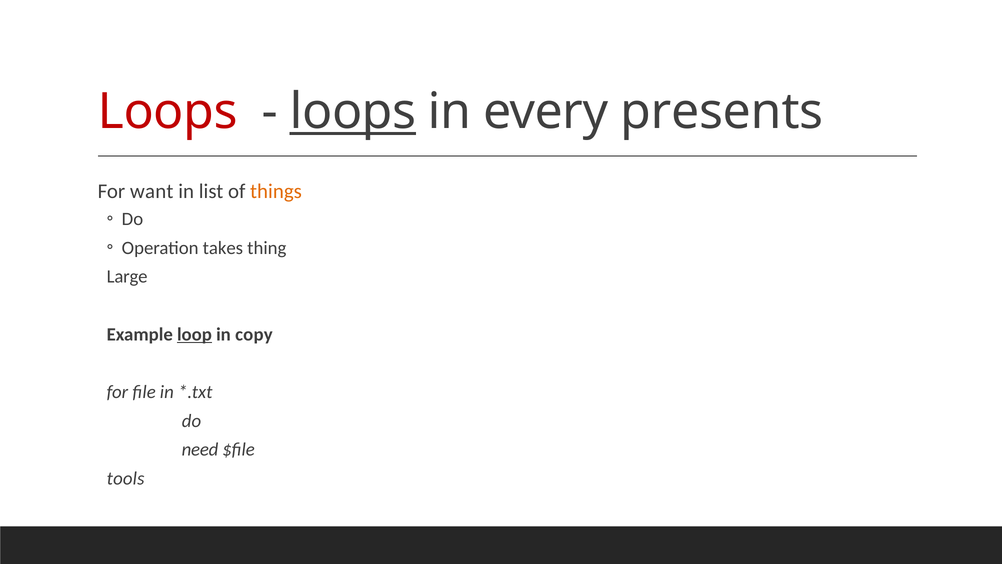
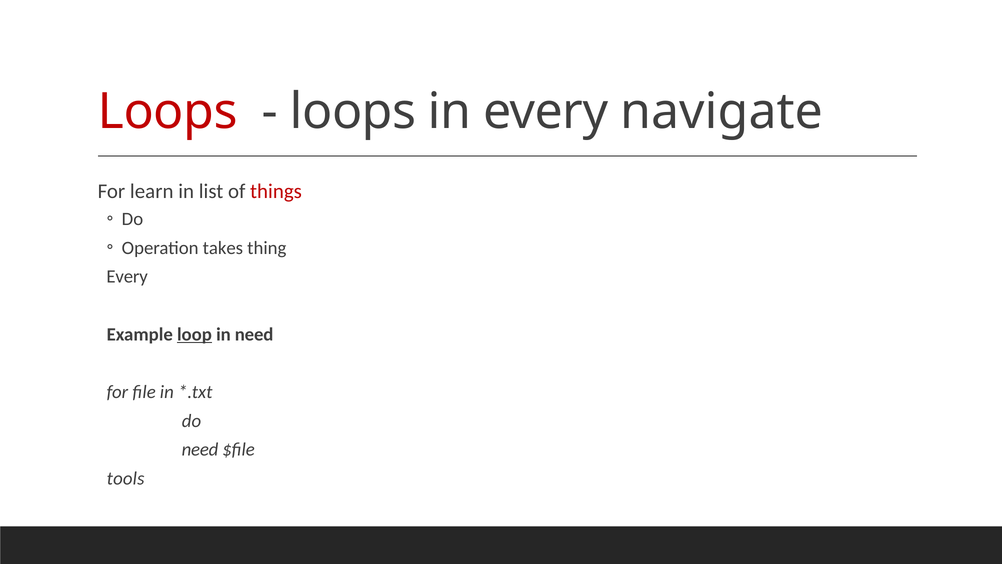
loops at (353, 112) underline: present -> none
presents: presents -> navigate
want: want -> learn
things colour: orange -> red
Large at (127, 276): Large -> Every
in copy: copy -> need
